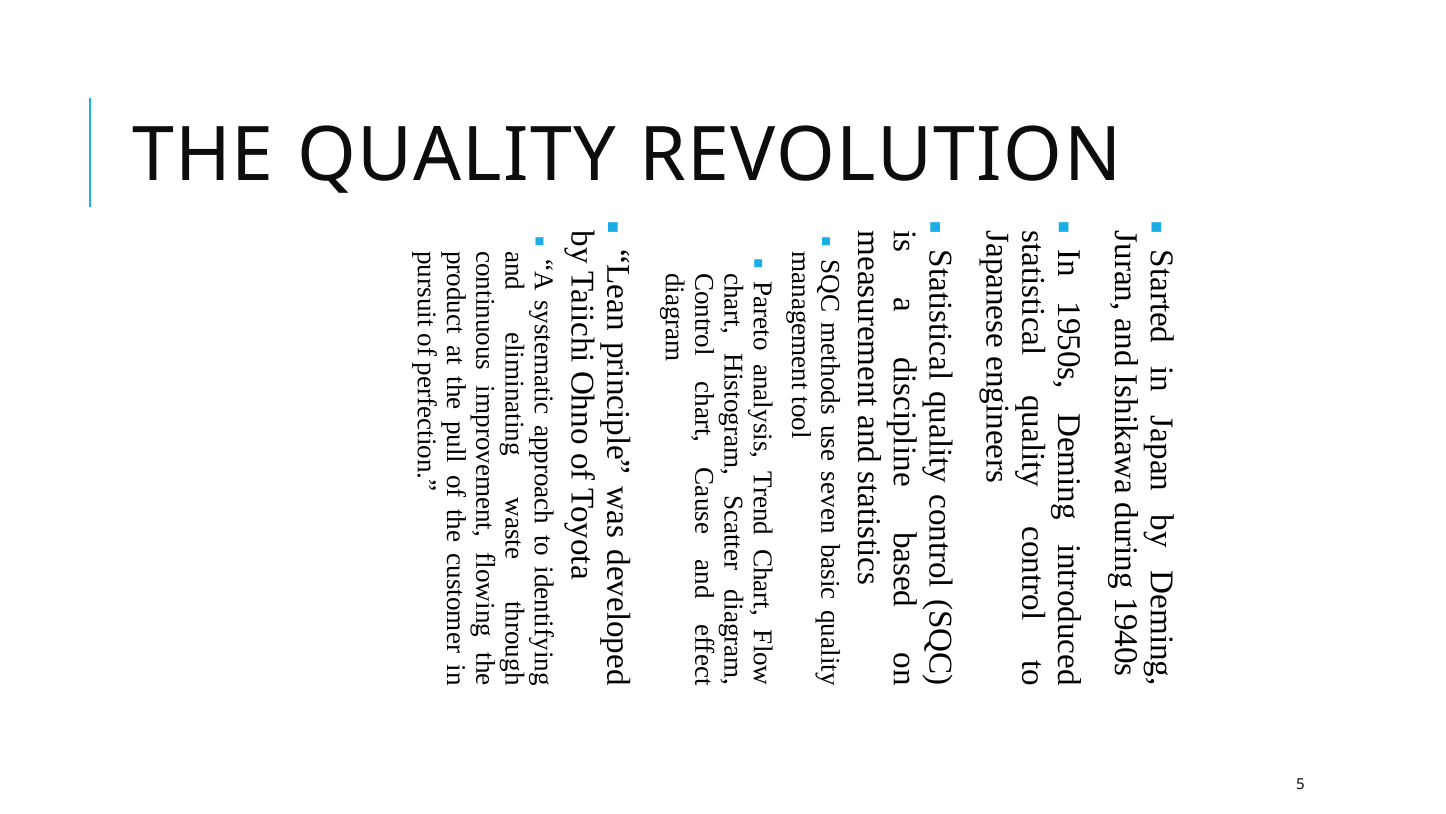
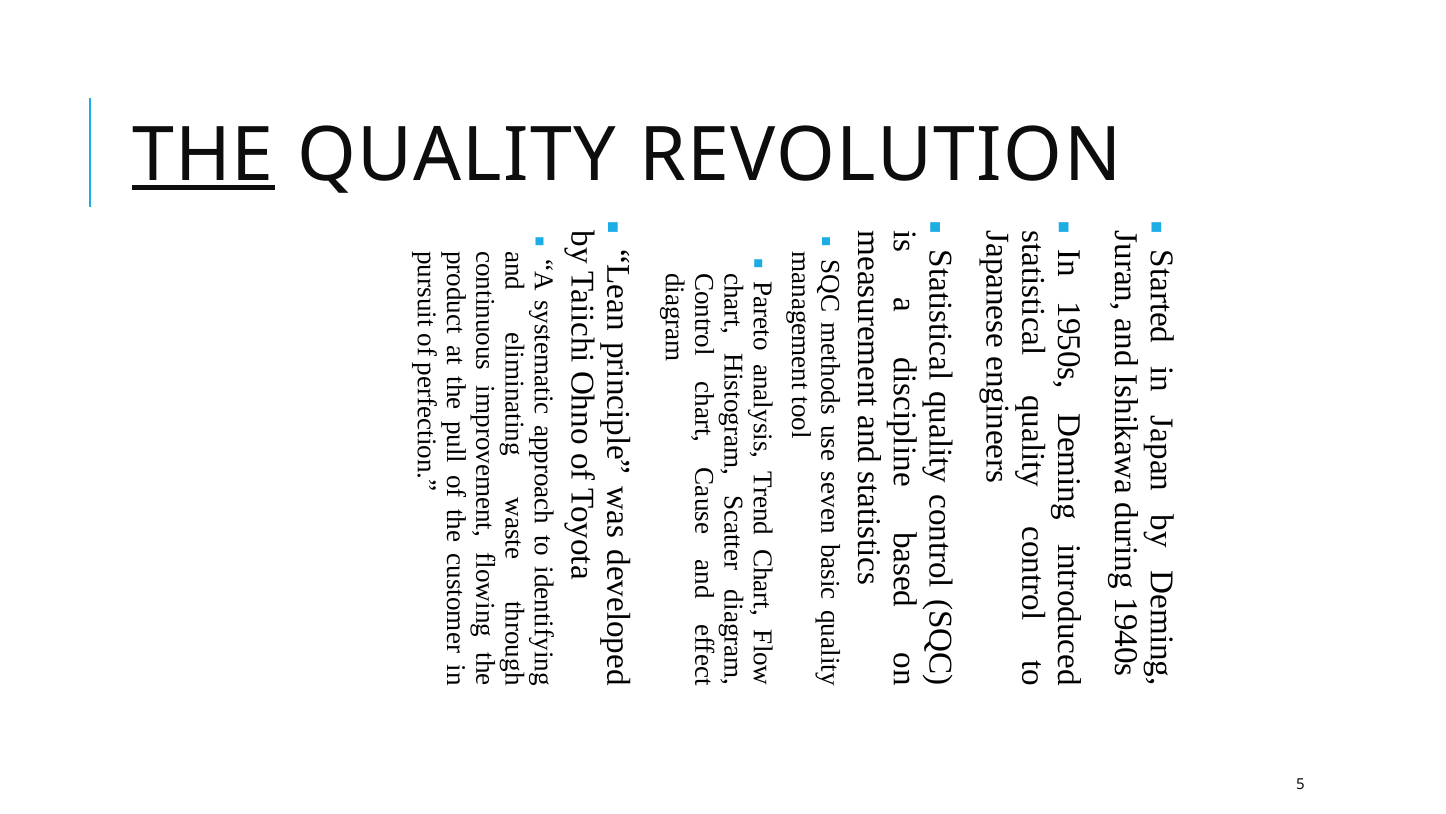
THE underline: none -> present
